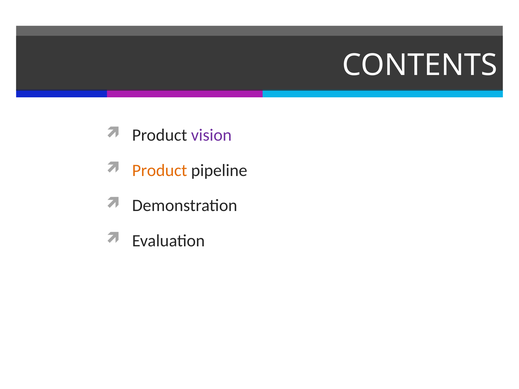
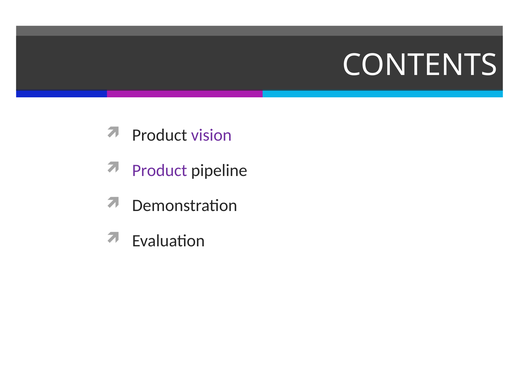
Product at (160, 170) colour: orange -> purple
